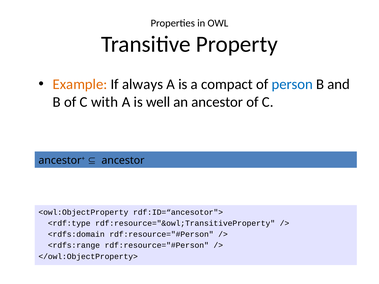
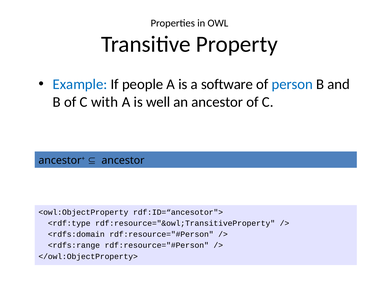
Example colour: orange -> blue
always: always -> people
compact: compact -> software
